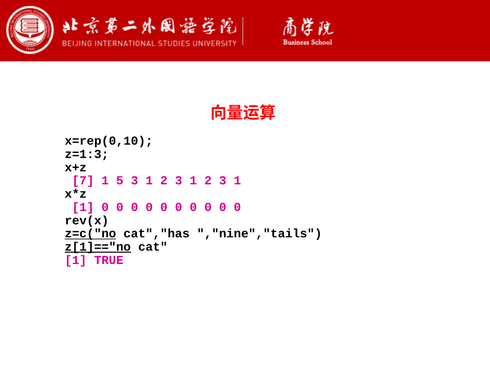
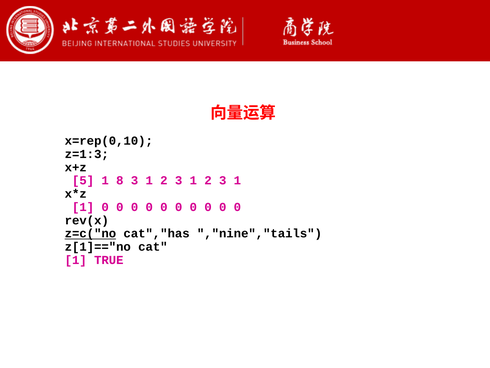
7: 7 -> 5
5: 5 -> 8
z[1]=="no underline: present -> none
